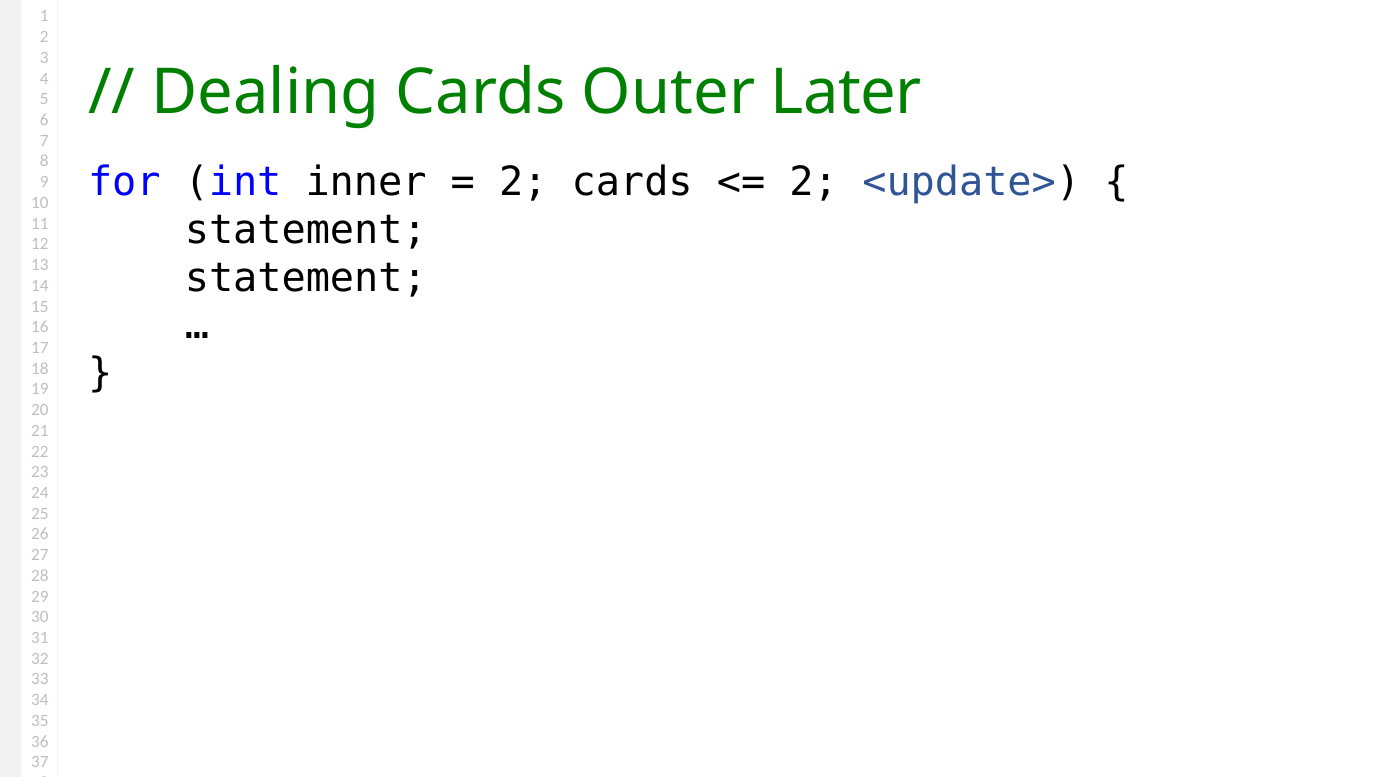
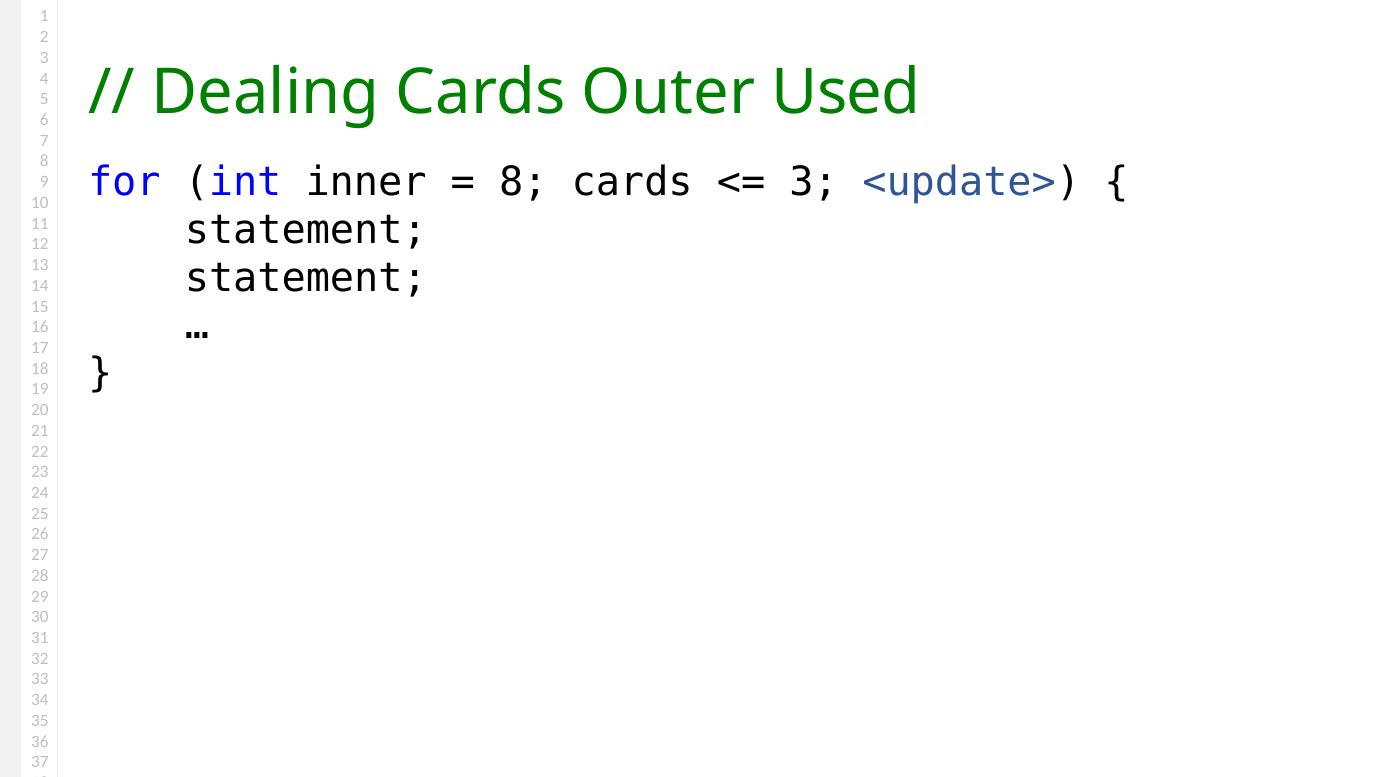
Later: Later -> Used
2 at (523, 182): 2 -> 8
2 at (814, 182): 2 -> 3
